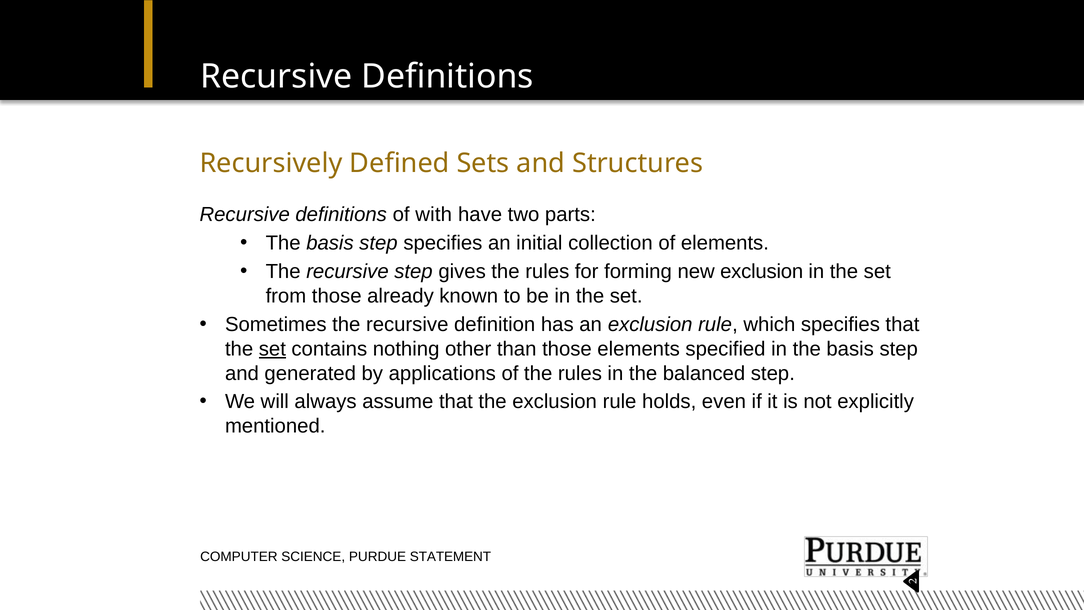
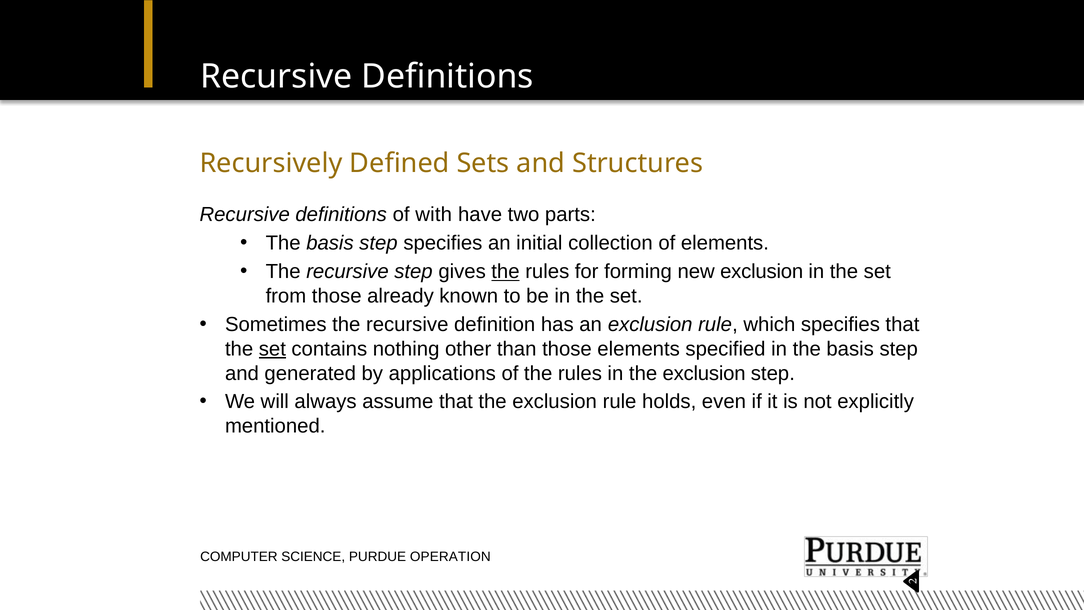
the at (505, 272) underline: none -> present
in the balanced: balanced -> exclusion
STATEMENT: STATEMENT -> OPERATION
